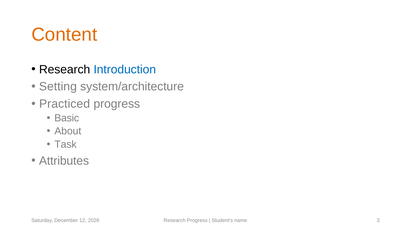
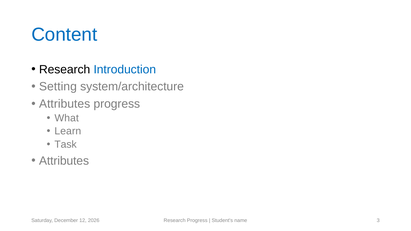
Content colour: orange -> blue
Practiced at (65, 104): Practiced -> Attributes
Basic: Basic -> What
About: About -> Learn
